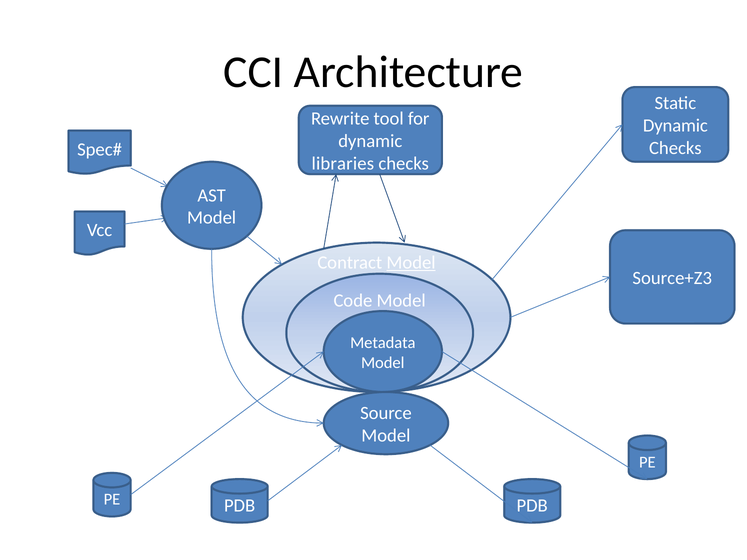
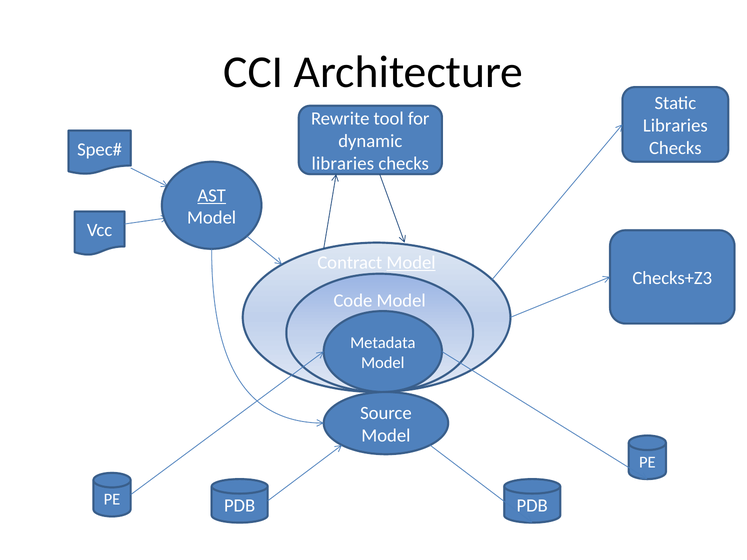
Dynamic at (675, 126): Dynamic -> Libraries
AST underline: none -> present
Source+Z3: Source+Z3 -> Checks+Z3
